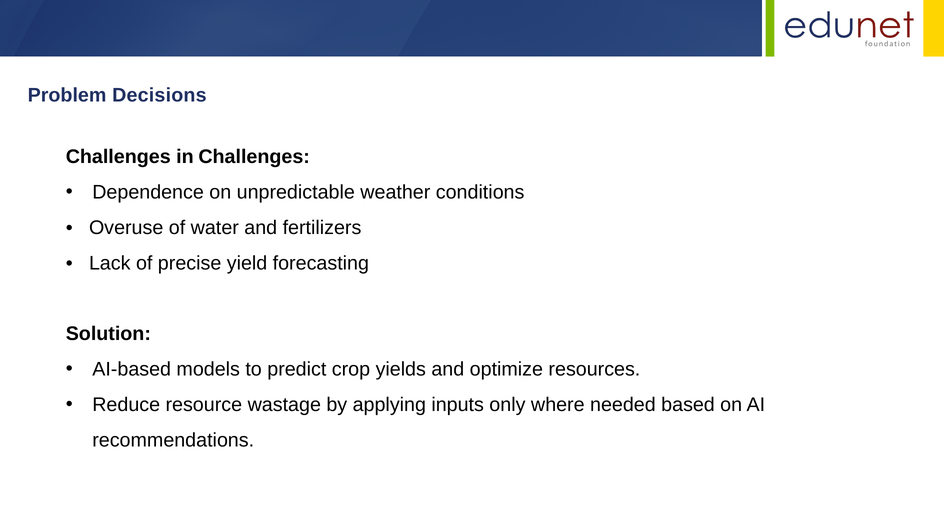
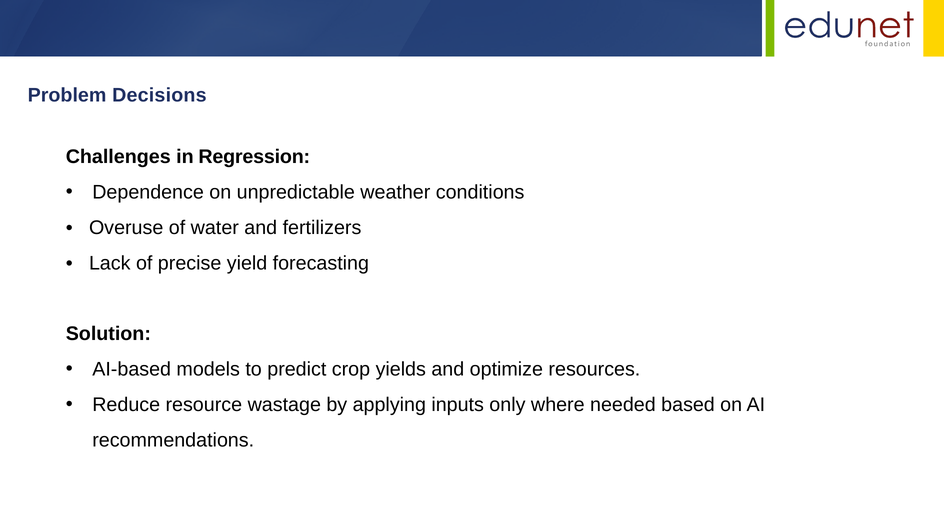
in Challenges: Challenges -> Regression
